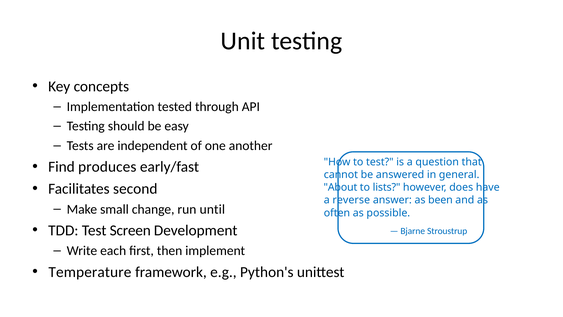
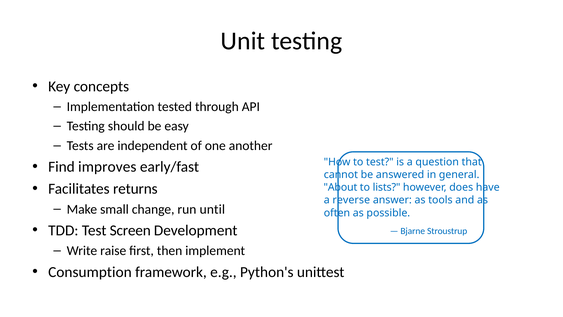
produces: produces -> improves
second: second -> returns
been: been -> tools
each: each -> raise
Temperature: Temperature -> Consumption
